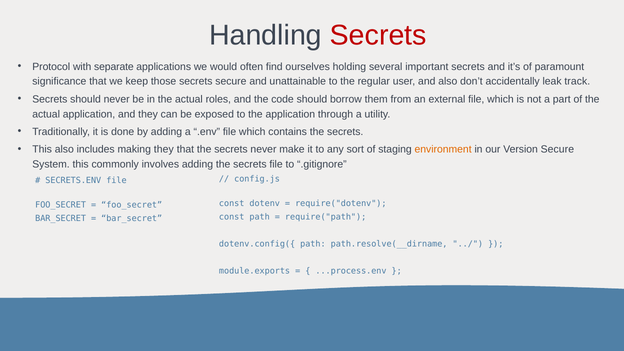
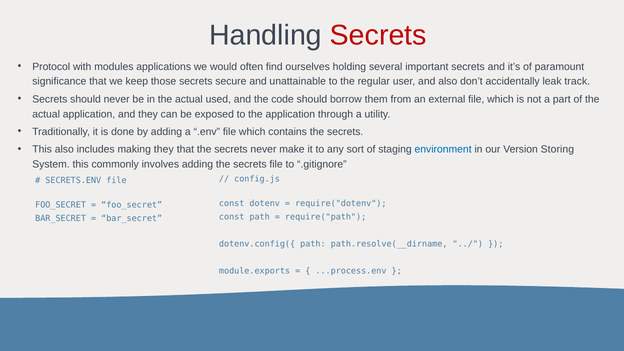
separate: separate -> modules
roles: roles -> used
environment colour: orange -> blue
Version Secure: Secure -> Storing
